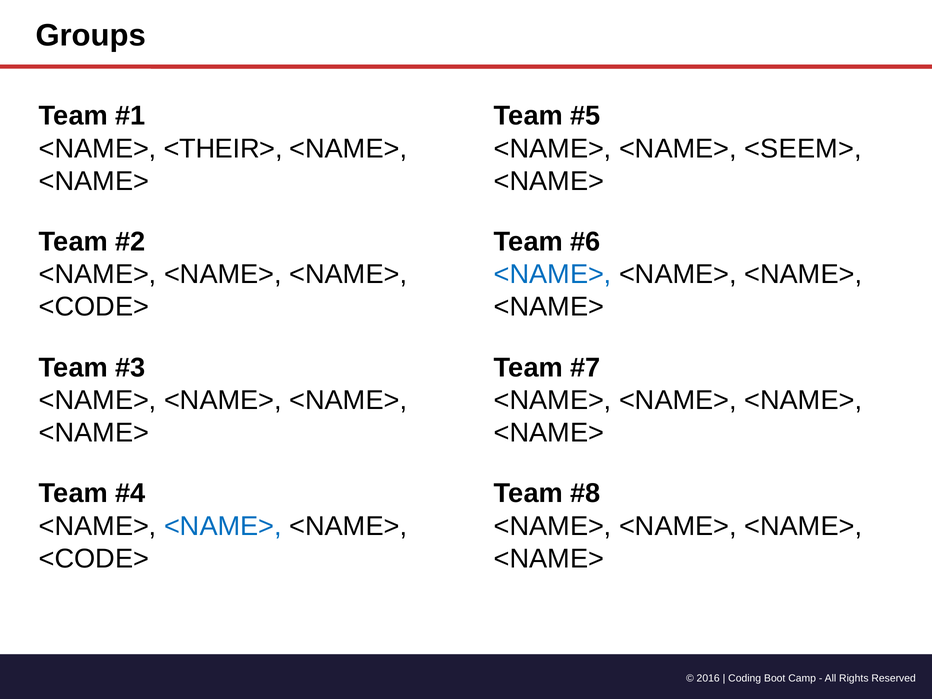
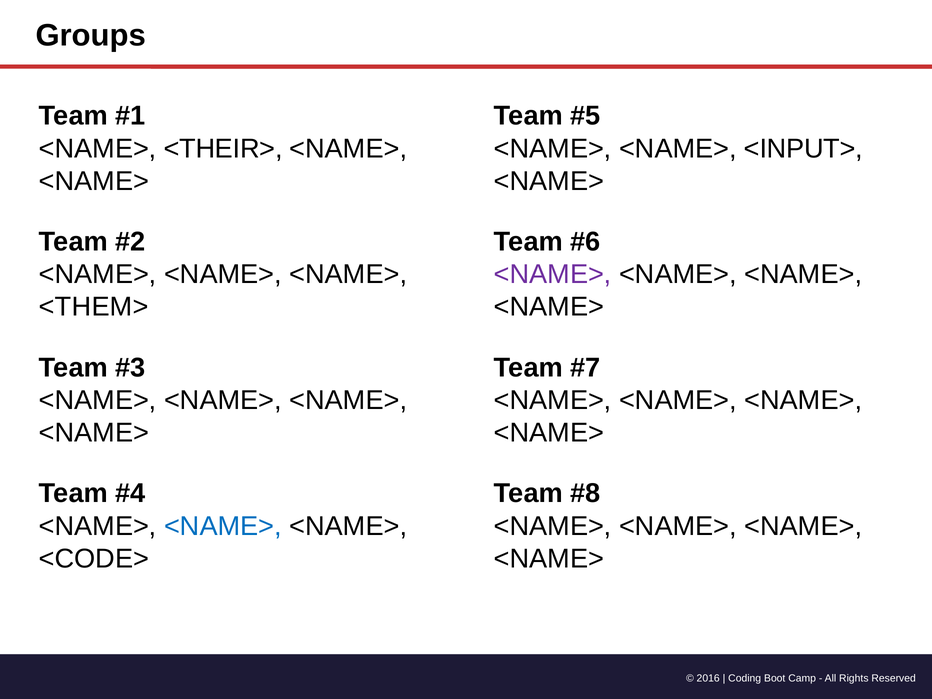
<SEEM>: <SEEM> -> <INPUT>
<NAME> at (553, 274) colour: blue -> purple
<CODE> at (94, 307): <CODE> -> <THEM>
